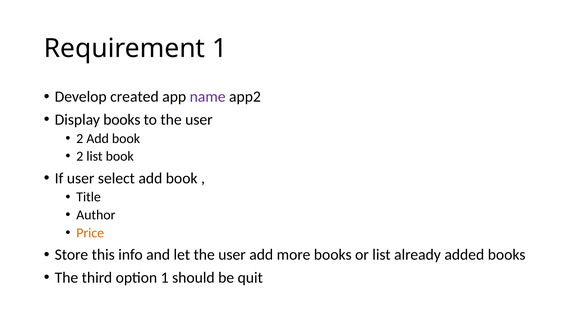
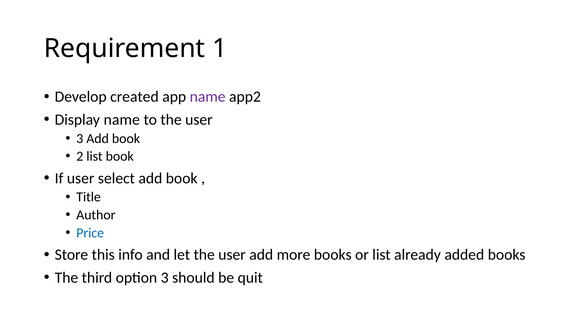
Display books: books -> name
2 at (80, 138): 2 -> 3
Price colour: orange -> blue
option 1: 1 -> 3
